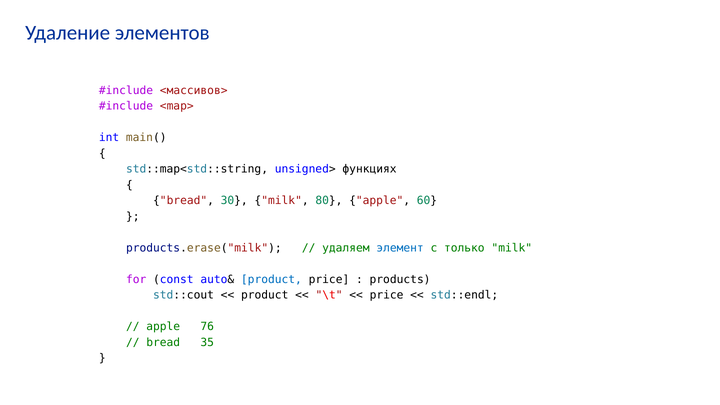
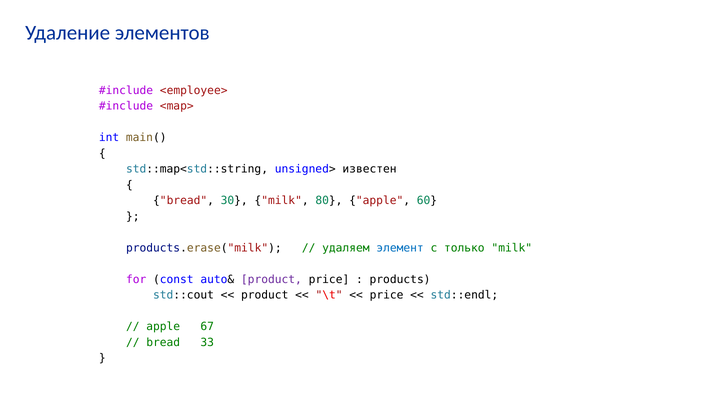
<массивов>: <массивов> -> <employee>
функциях: функциях -> известен
product at (271, 280) colour: blue -> purple
76: 76 -> 67
35: 35 -> 33
